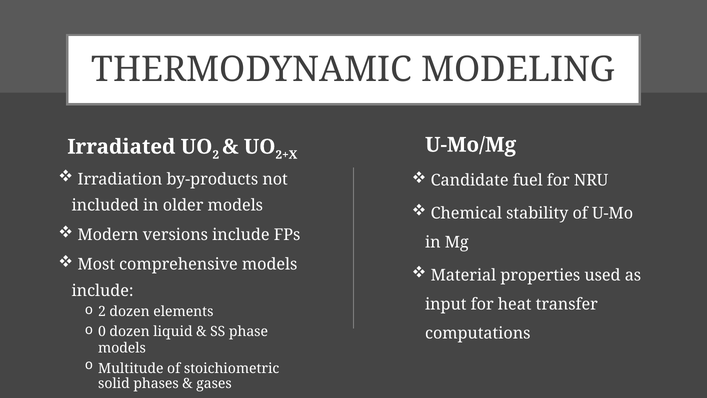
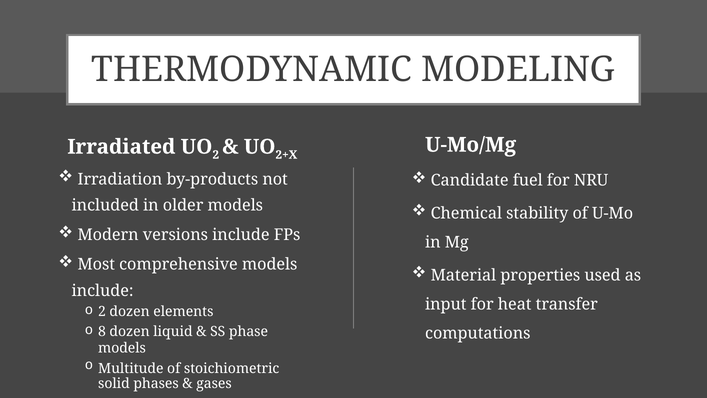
0: 0 -> 8
